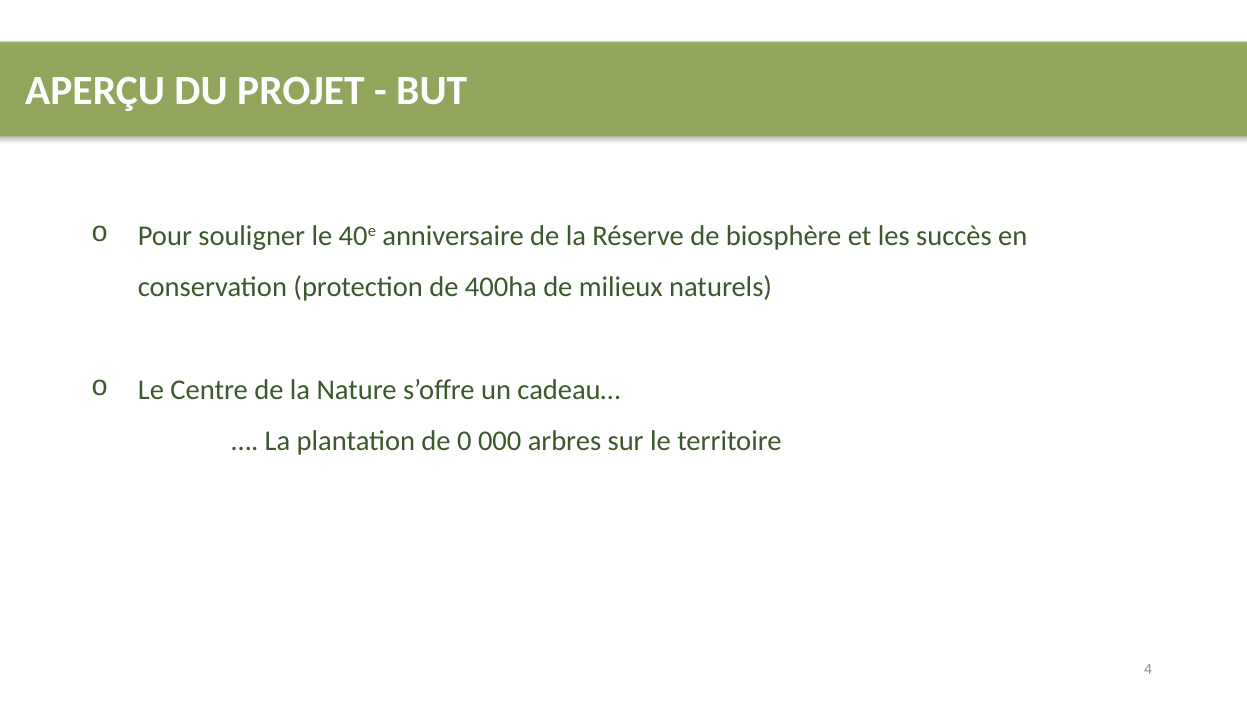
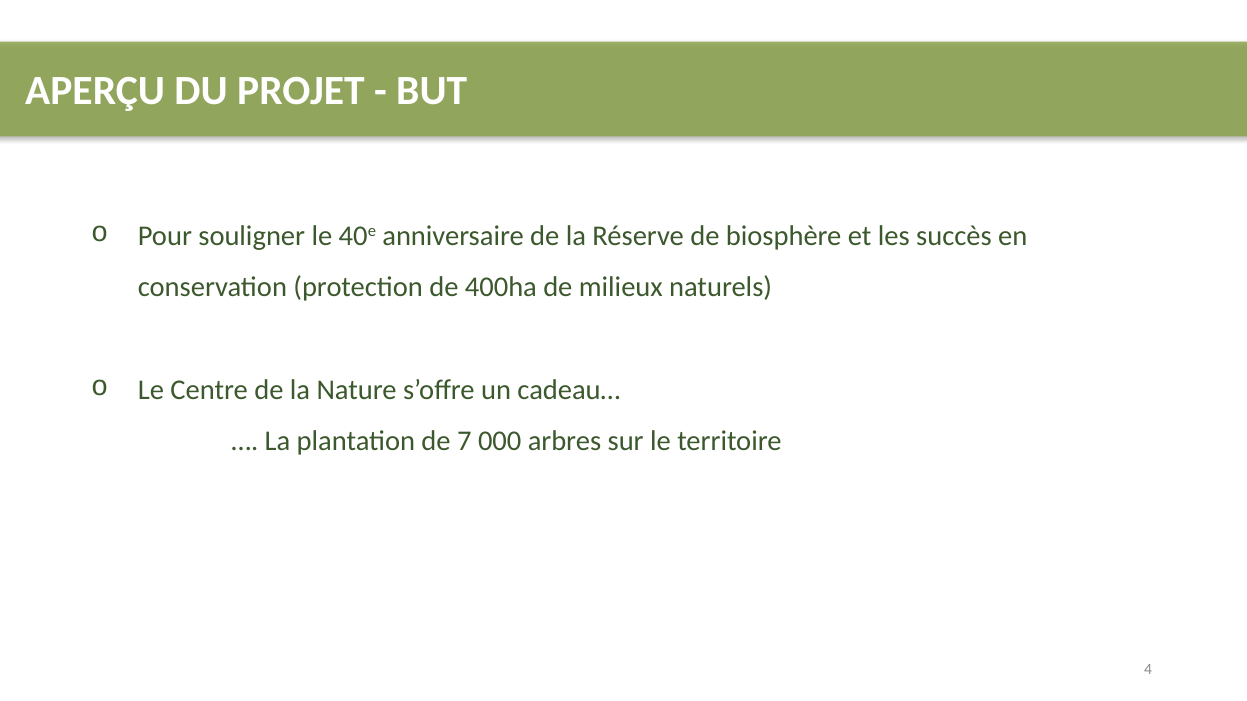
0: 0 -> 7
